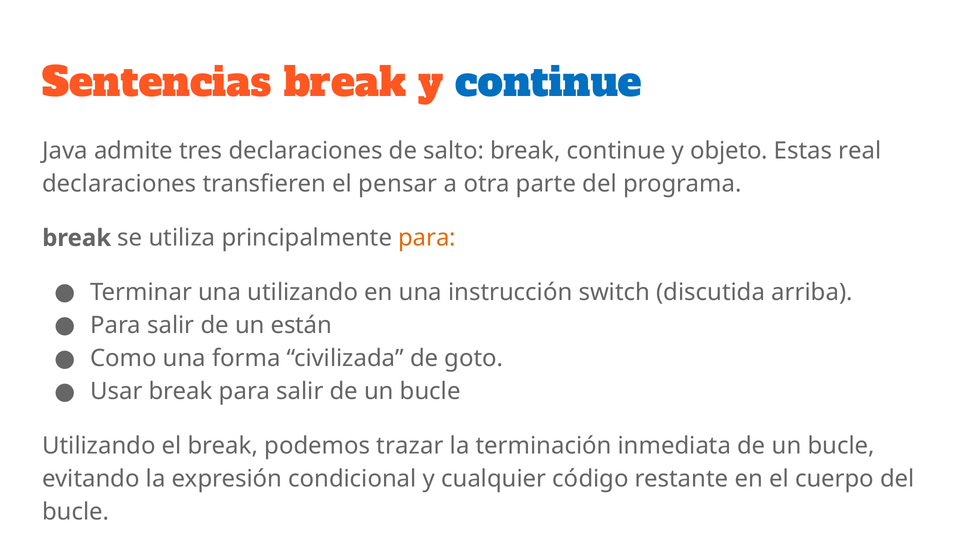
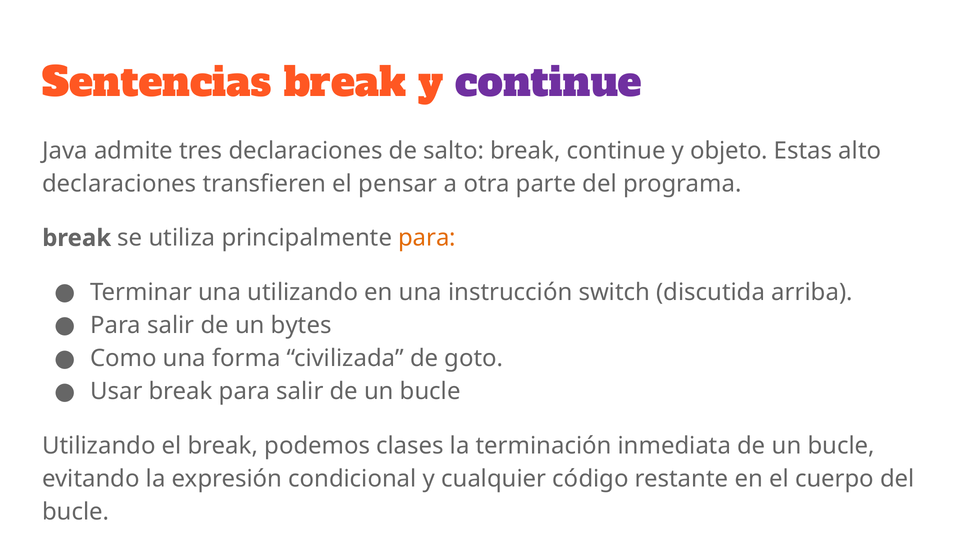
continue at (549, 83) colour: blue -> purple
real: real -> alto
están: están -> bytes
trazar: trazar -> clases
